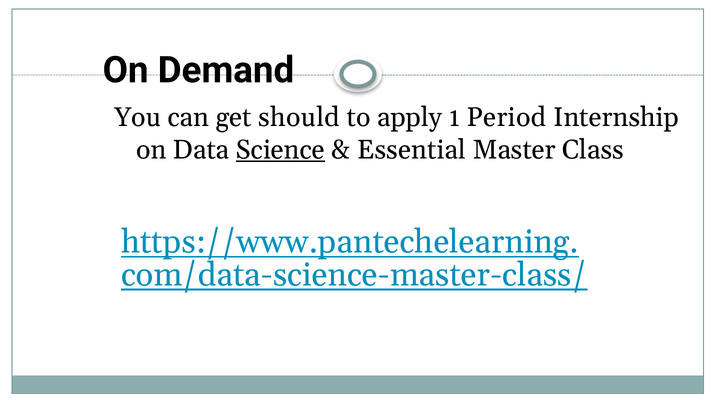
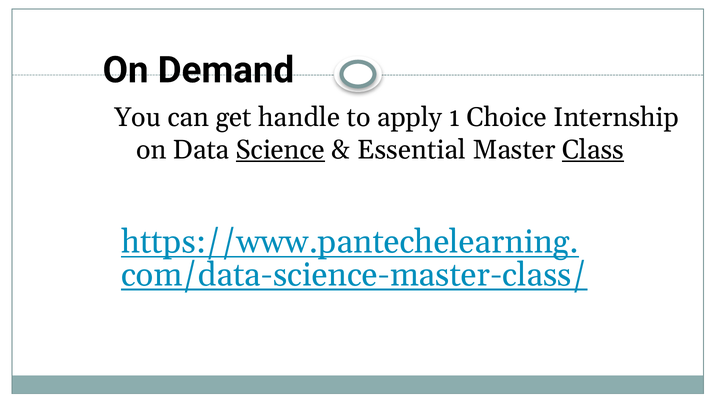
should: should -> handle
Period: Period -> Choice
Class underline: none -> present
